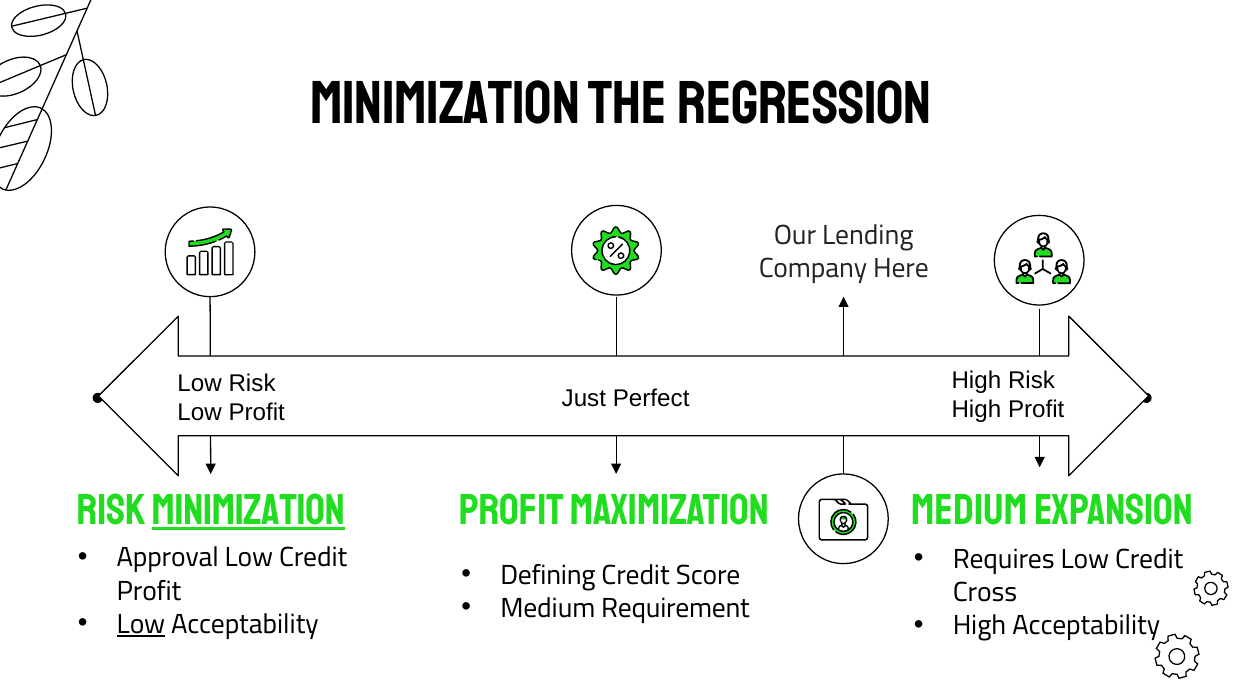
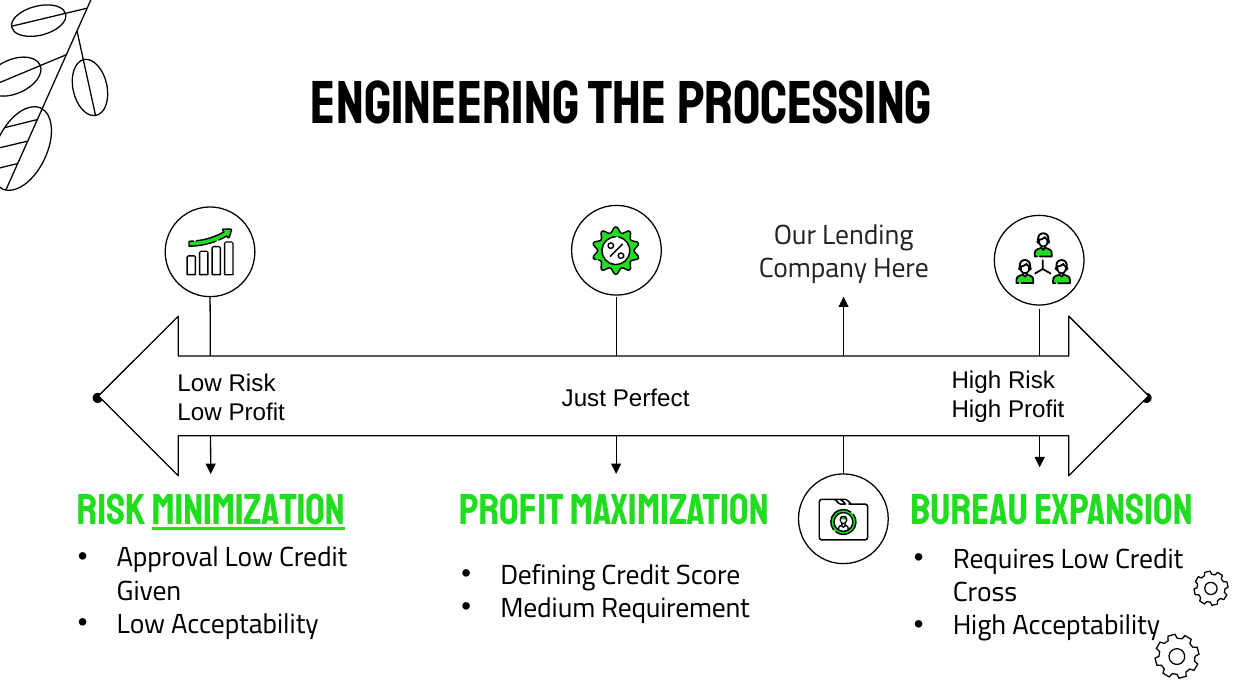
Minimization at (445, 104): Minimization -> Engineering
regression: regression -> processing
Medium at (969, 510): Medium -> Bureau
Profit at (149, 591): Profit -> Given
Low at (141, 624) underline: present -> none
